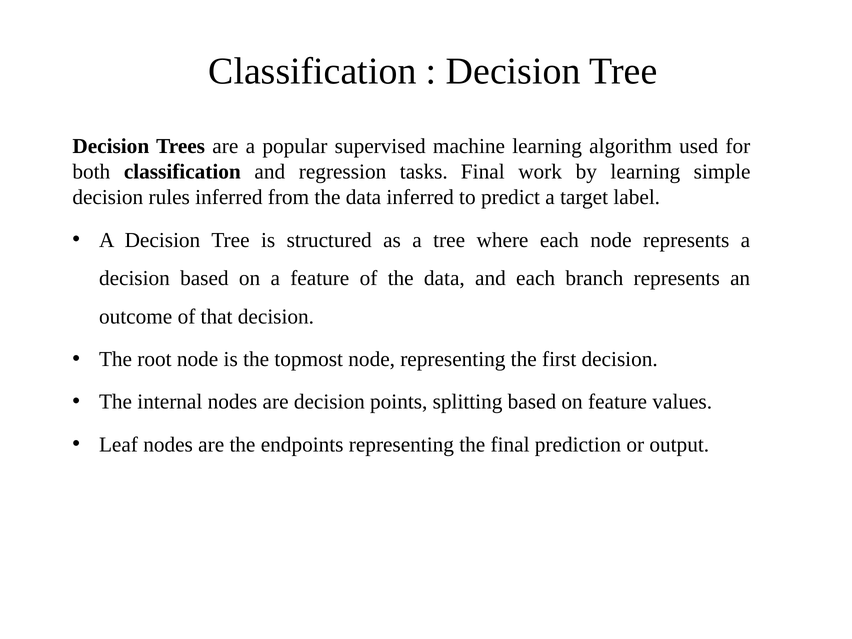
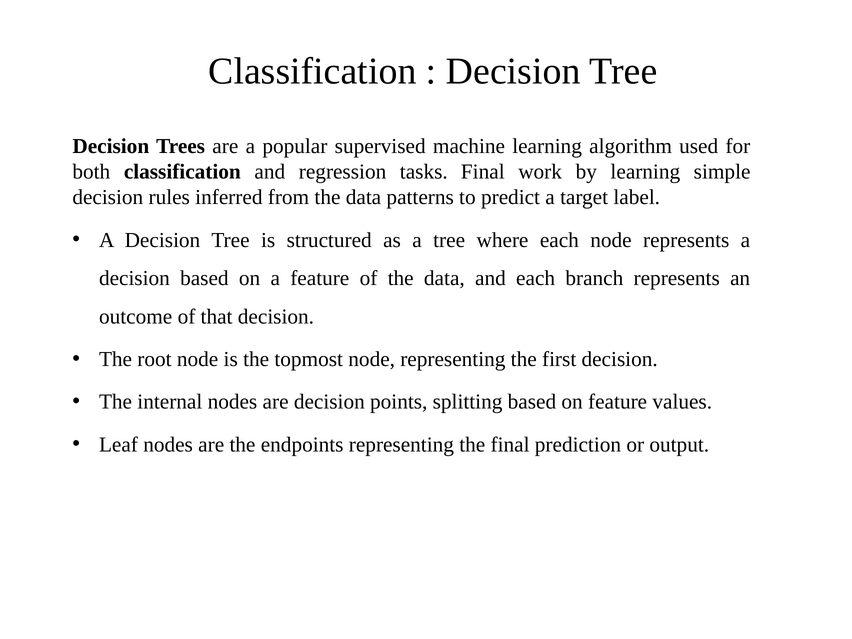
data inferred: inferred -> patterns
